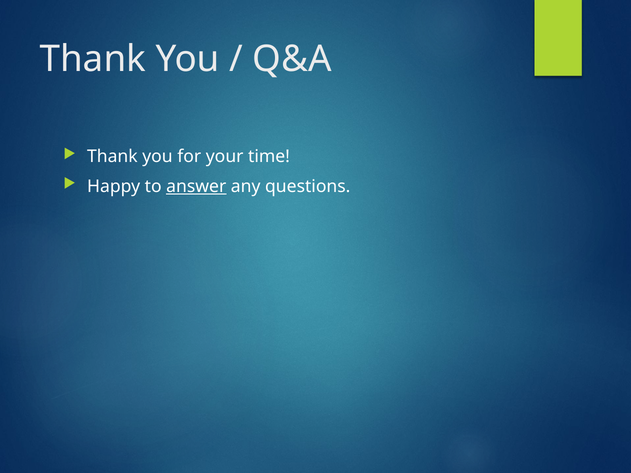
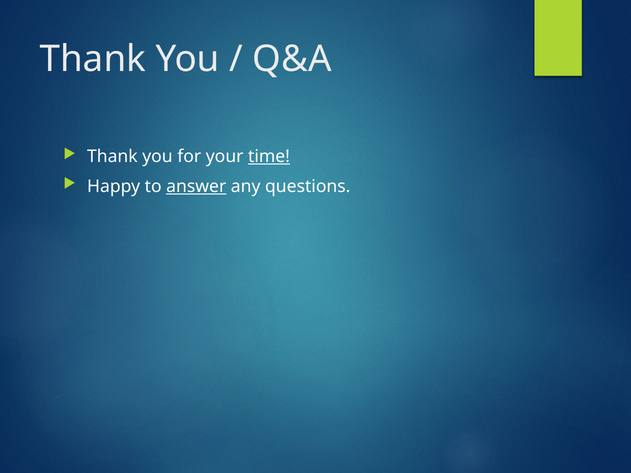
time underline: none -> present
